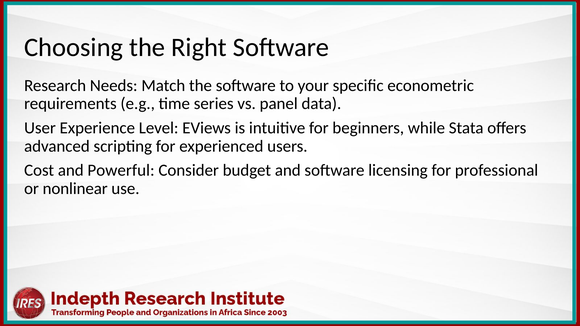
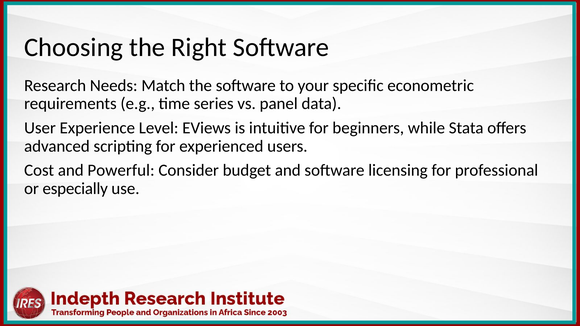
nonlinear: nonlinear -> especially
